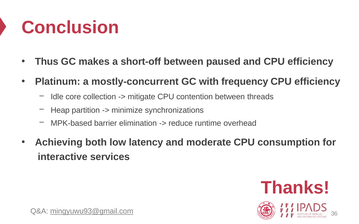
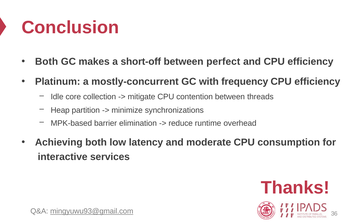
Thus at (47, 62): Thus -> Both
paused: paused -> perfect
